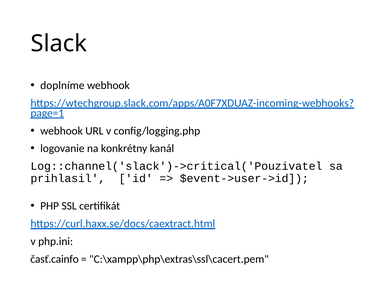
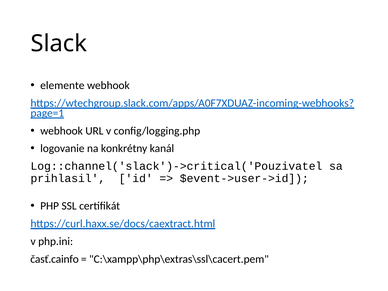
doplníme: doplníme -> elemente
